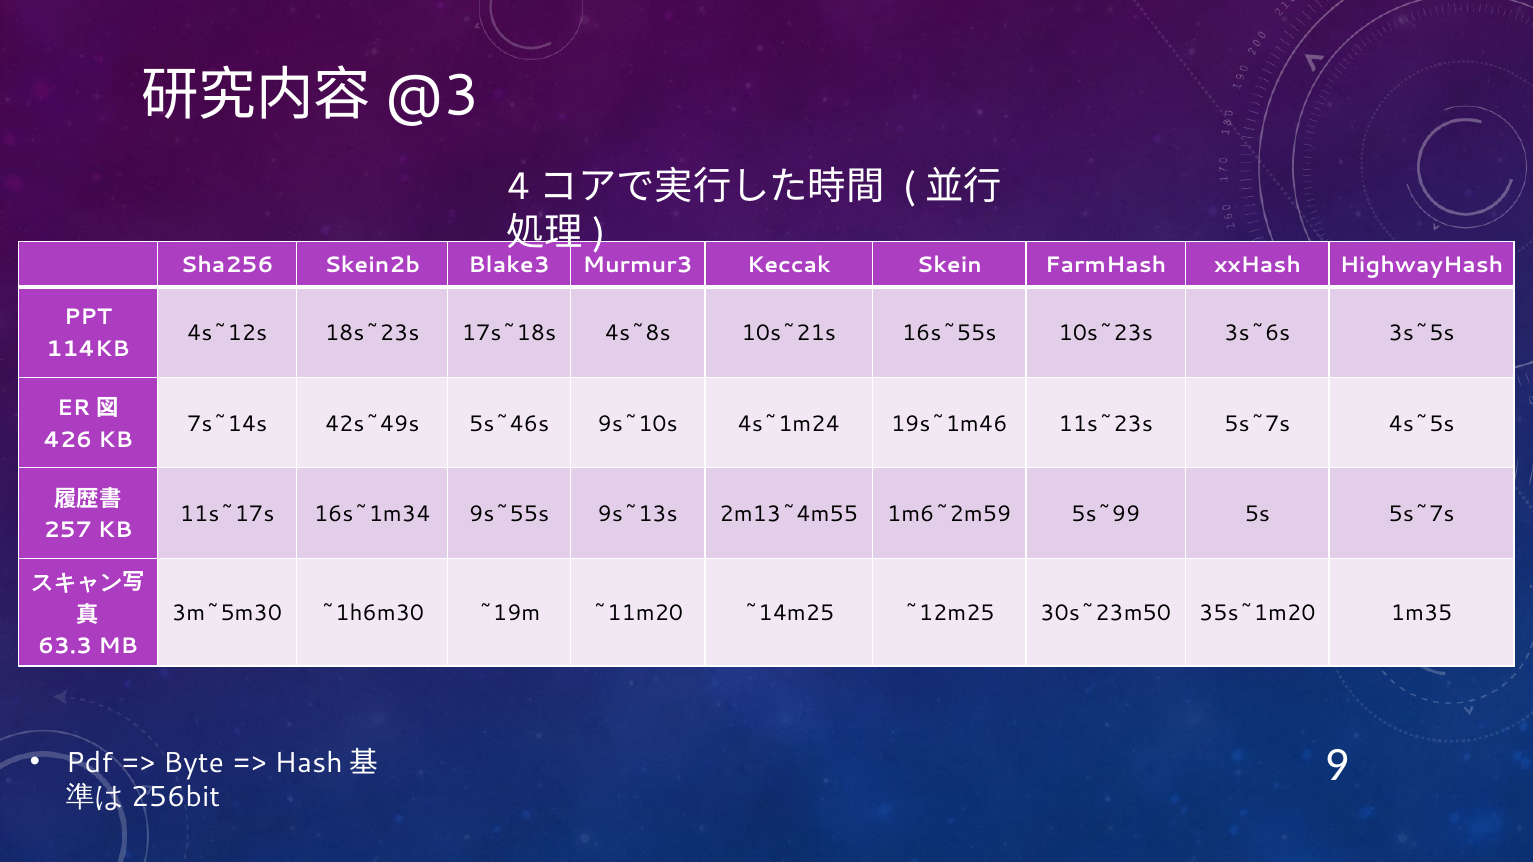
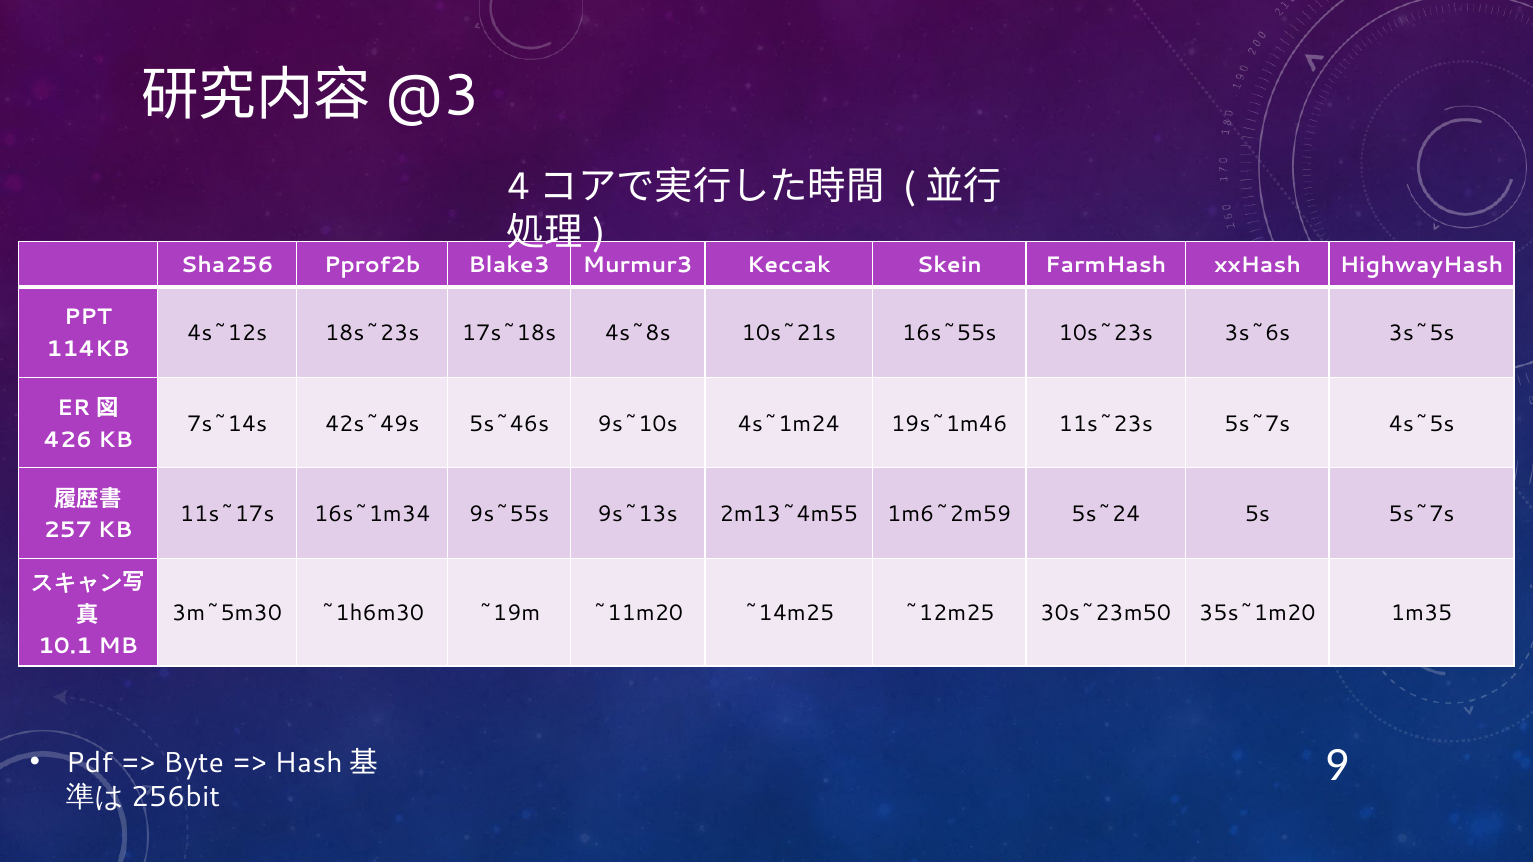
Skein2b: Skein2b -> Pprof2b
5s~99: 5s~99 -> 5s~24
63.3: 63.3 -> 10.1
